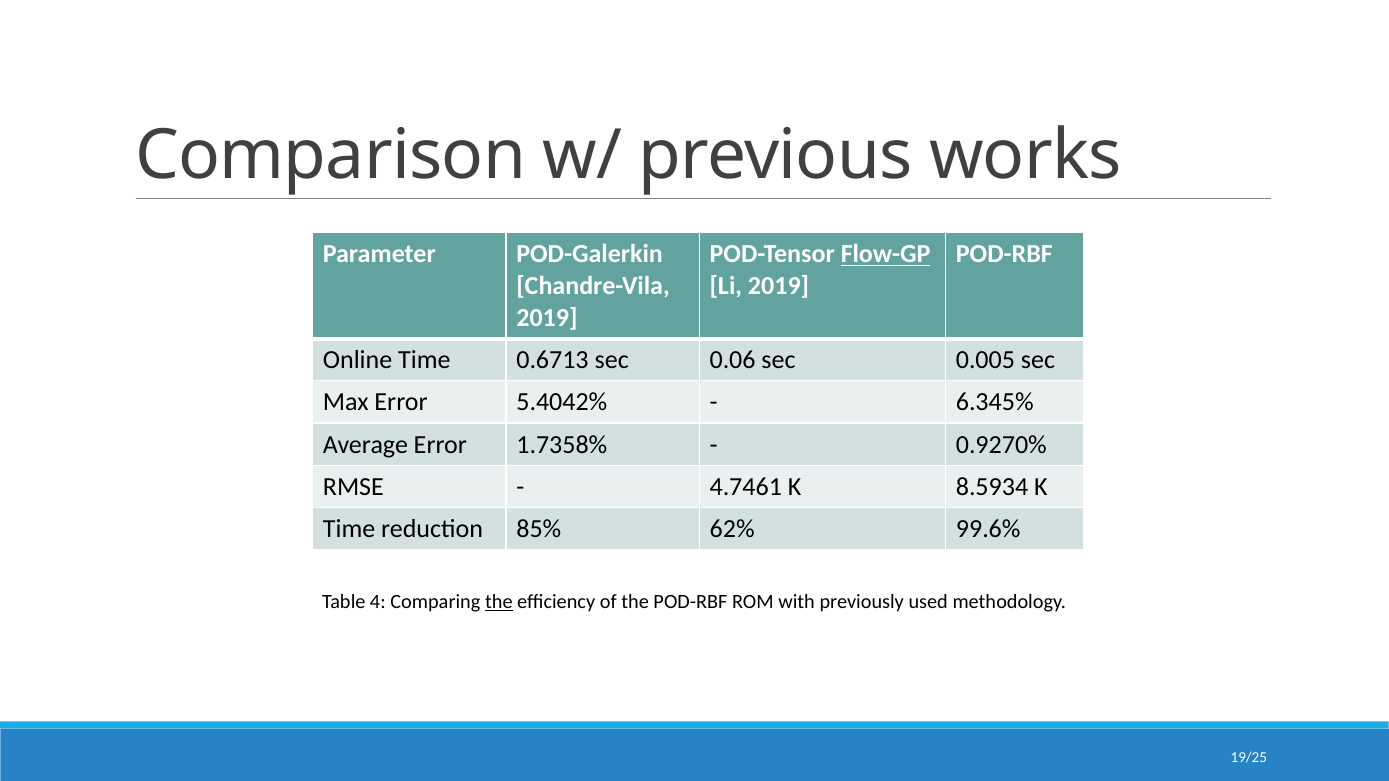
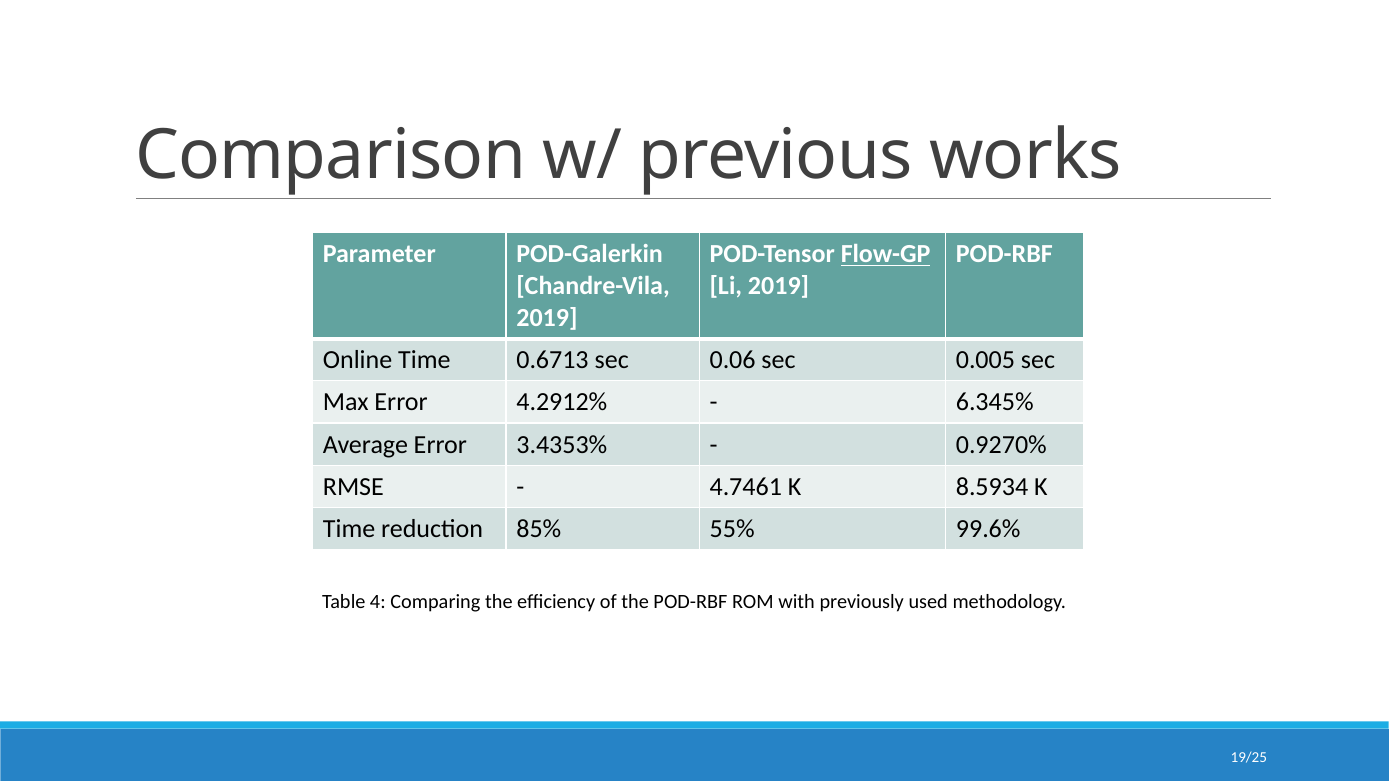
5.4042%: 5.4042% -> 4.2912%
1.7358%: 1.7358% -> 3.4353%
62%: 62% -> 55%
the at (499, 602) underline: present -> none
